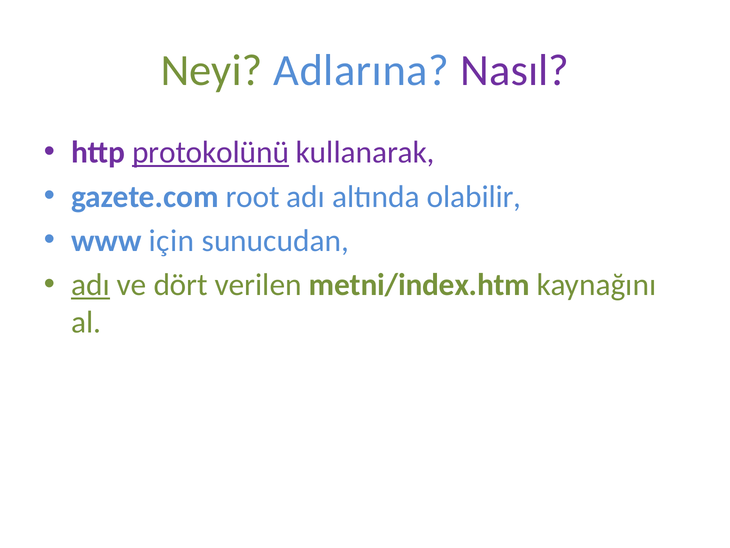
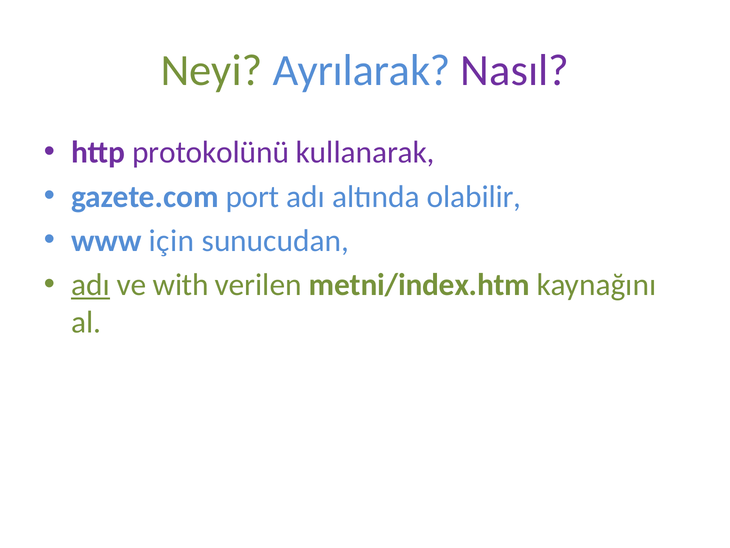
Adlarına: Adlarına -> Ayrılarak
protokolünü underline: present -> none
root: root -> port
dört: dört -> with
